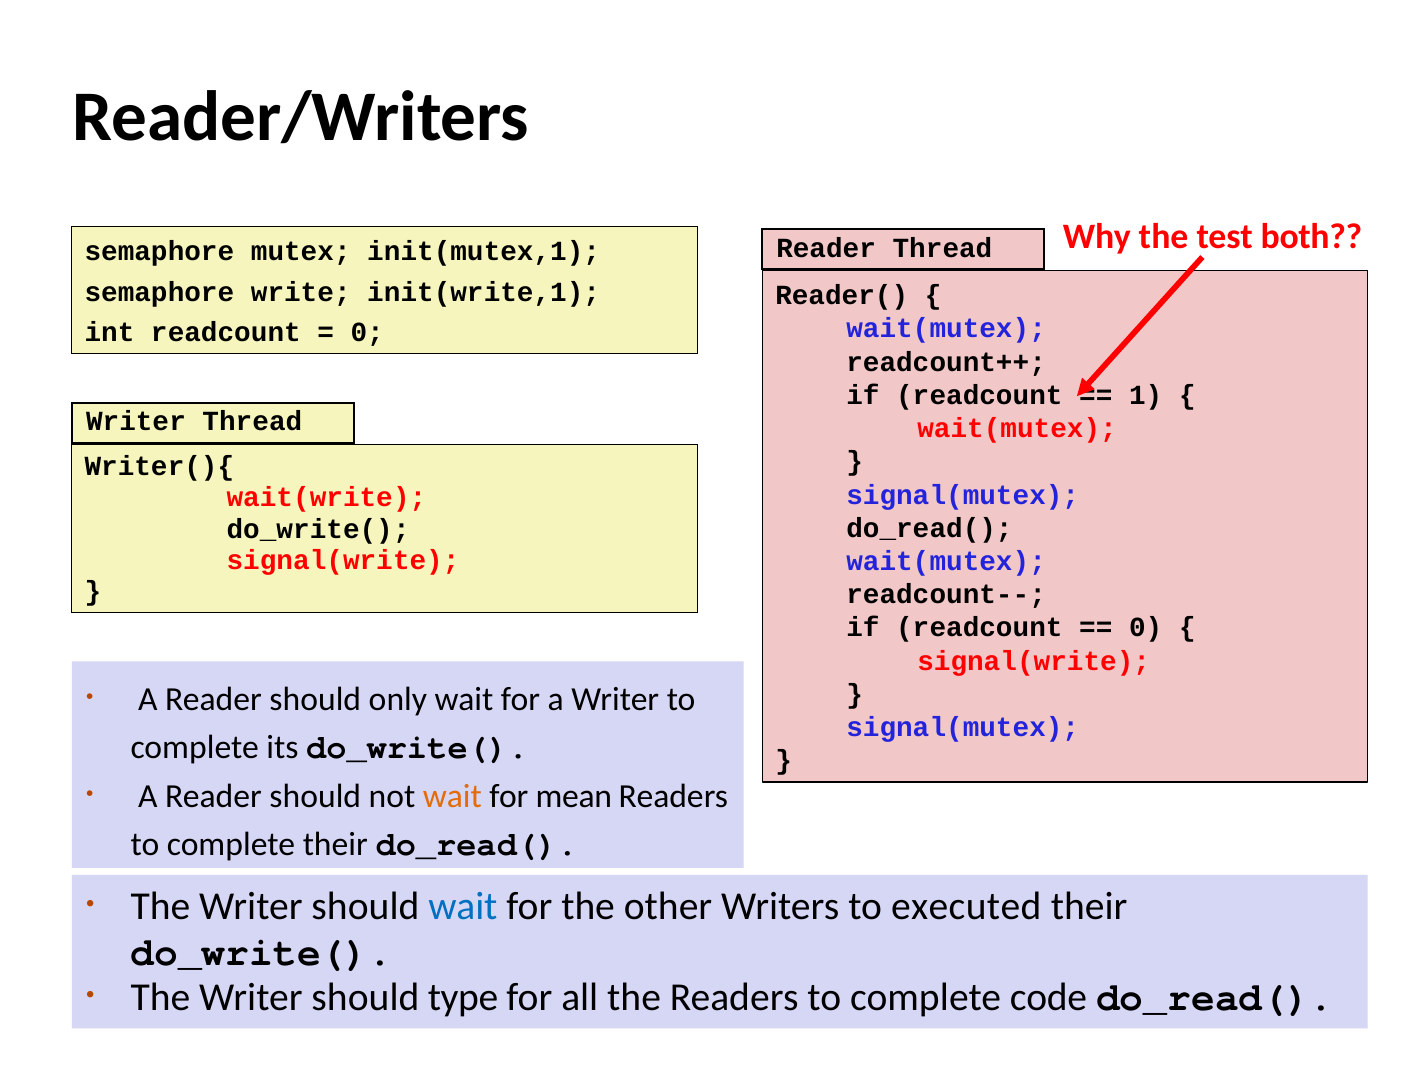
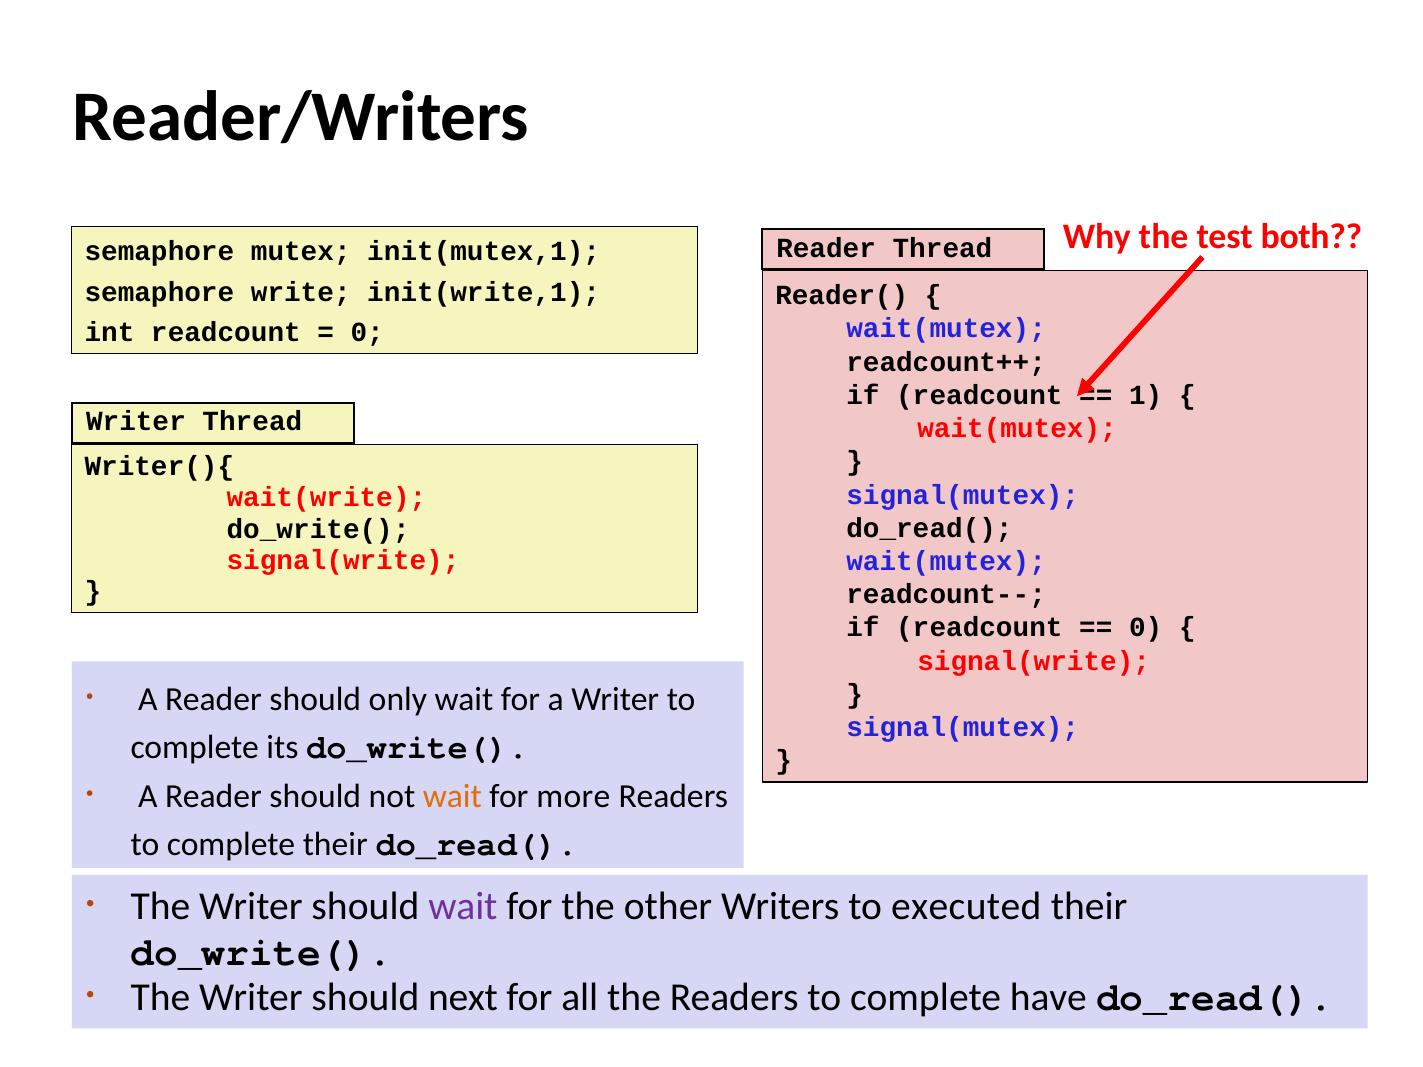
mean: mean -> more
wait at (463, 907) colour: blue -> purple
type: type -> next
code: code -> have
